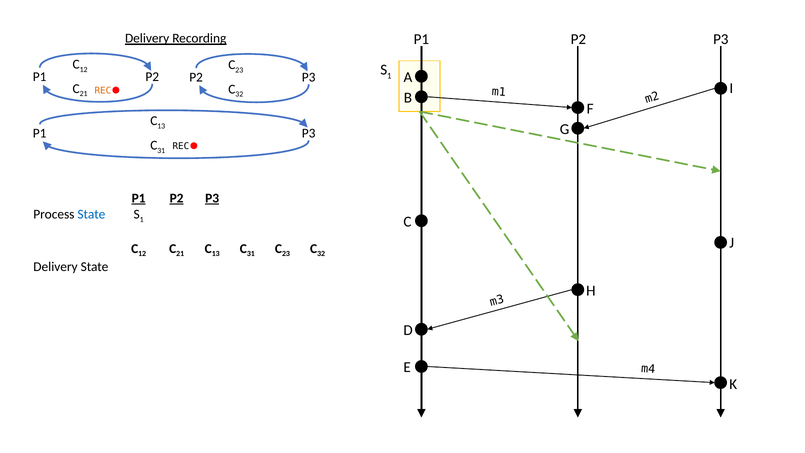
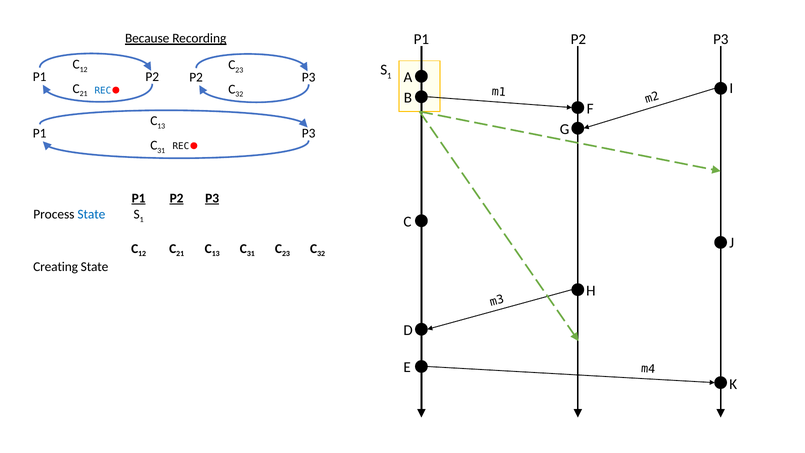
Delivery at (147, 38): Delivery -> Because
REC at (103, 91) colour: orange -> blue
Delivery at (56, 267): Delivery -> Creating
